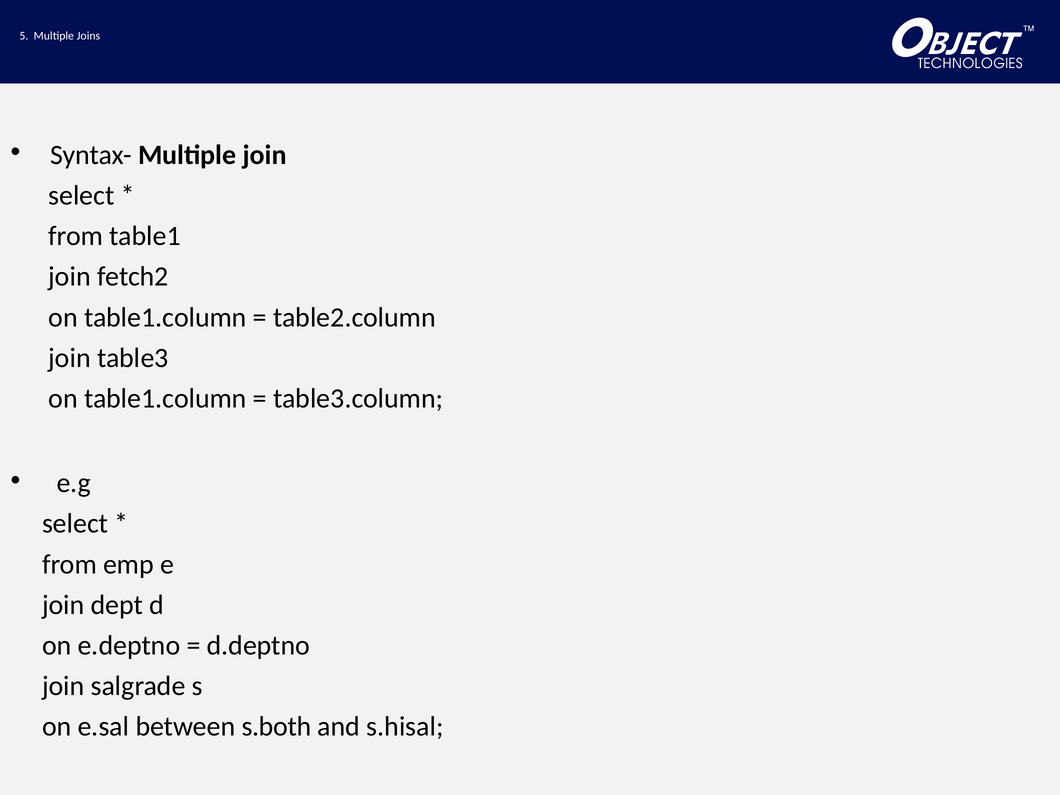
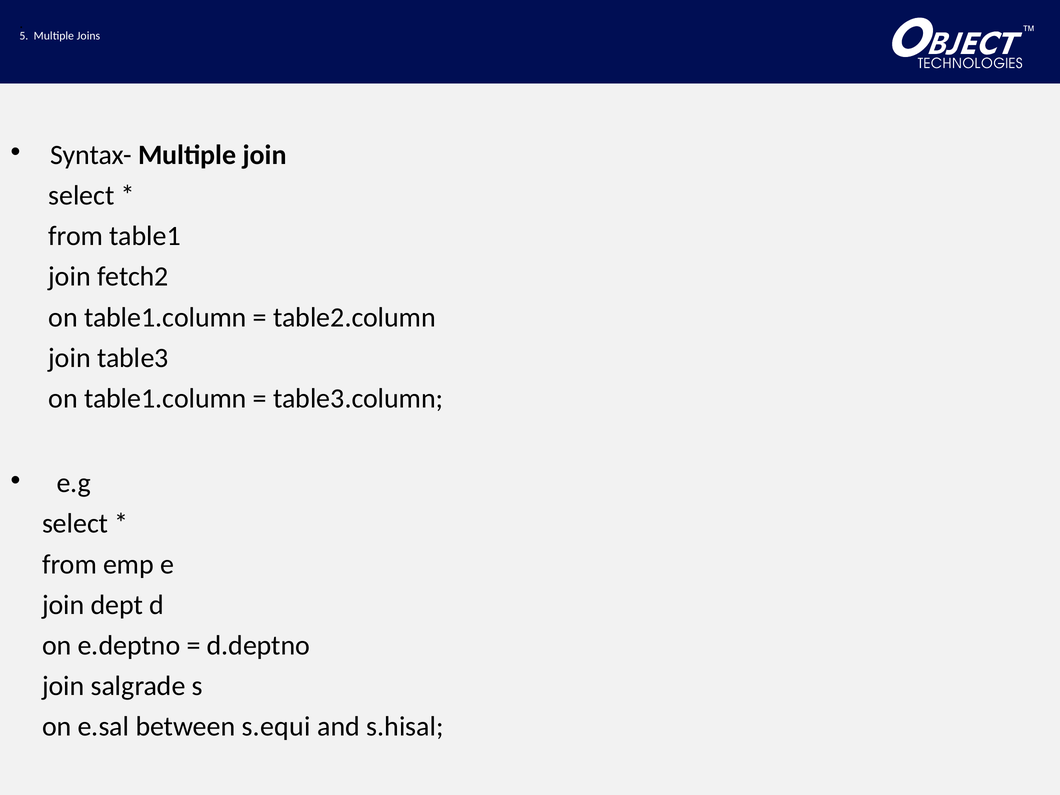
s.both: s.both -> s.equi
